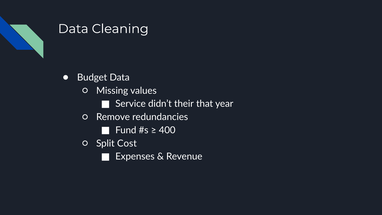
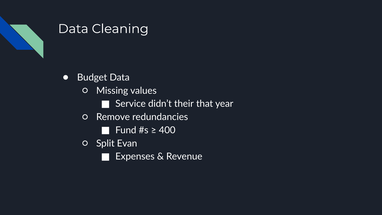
Cost: Cost -> Evan
